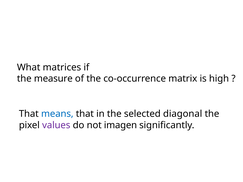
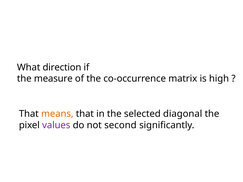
matrices: matrices -> direction
means colour: blue -> orange
imagen: imagen -> second
